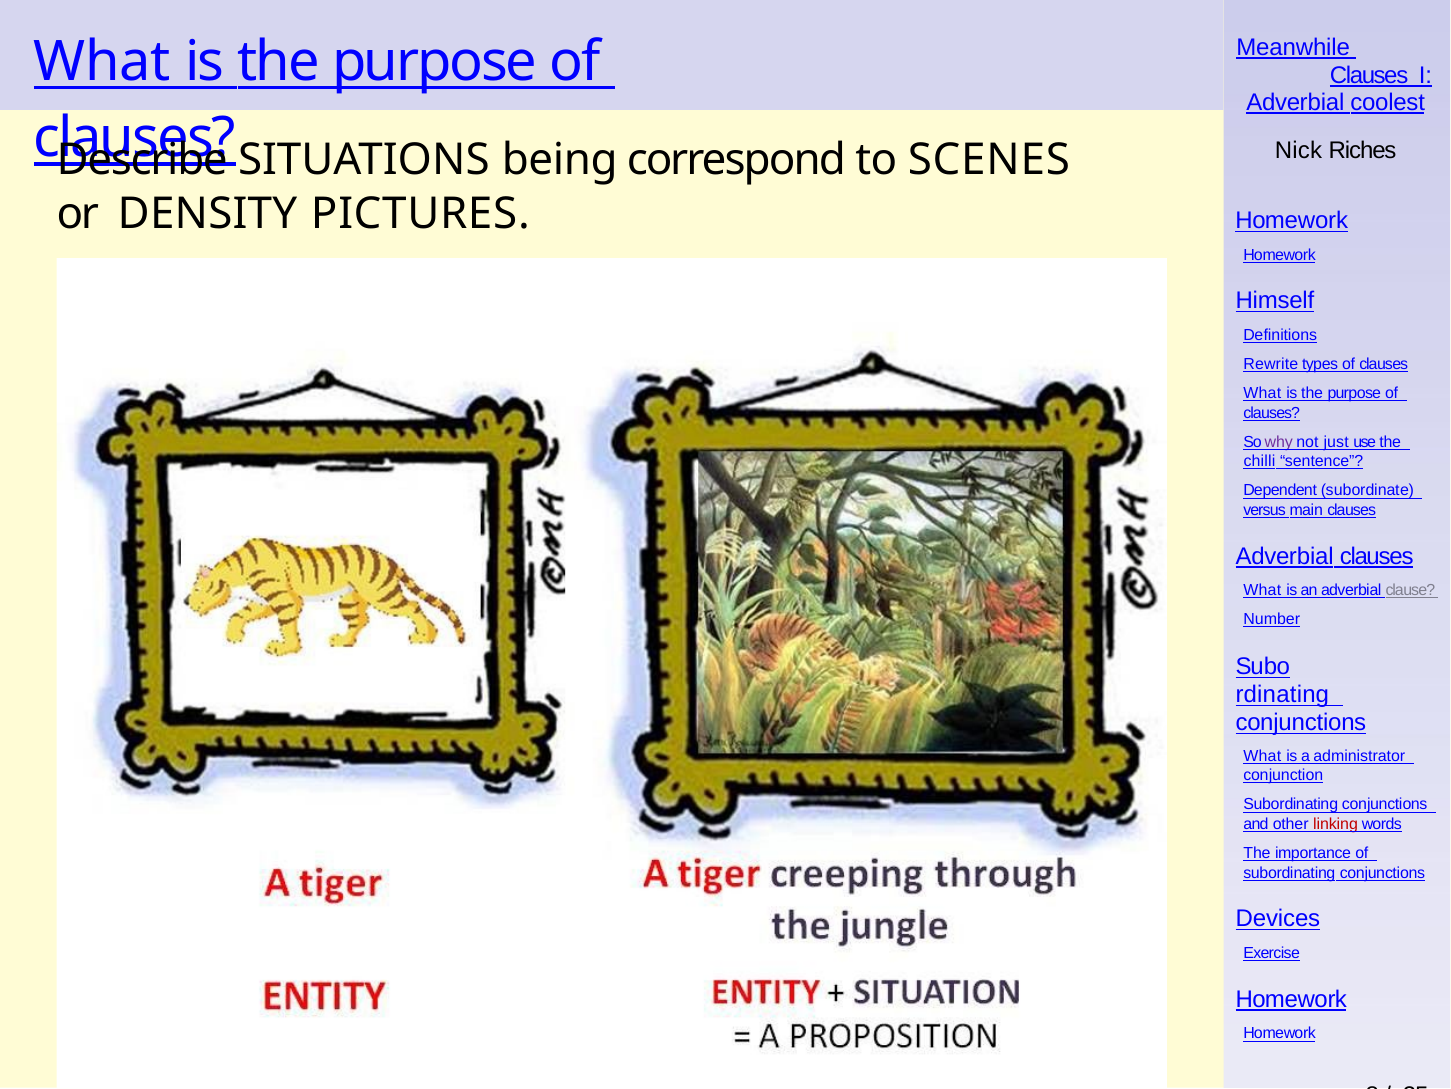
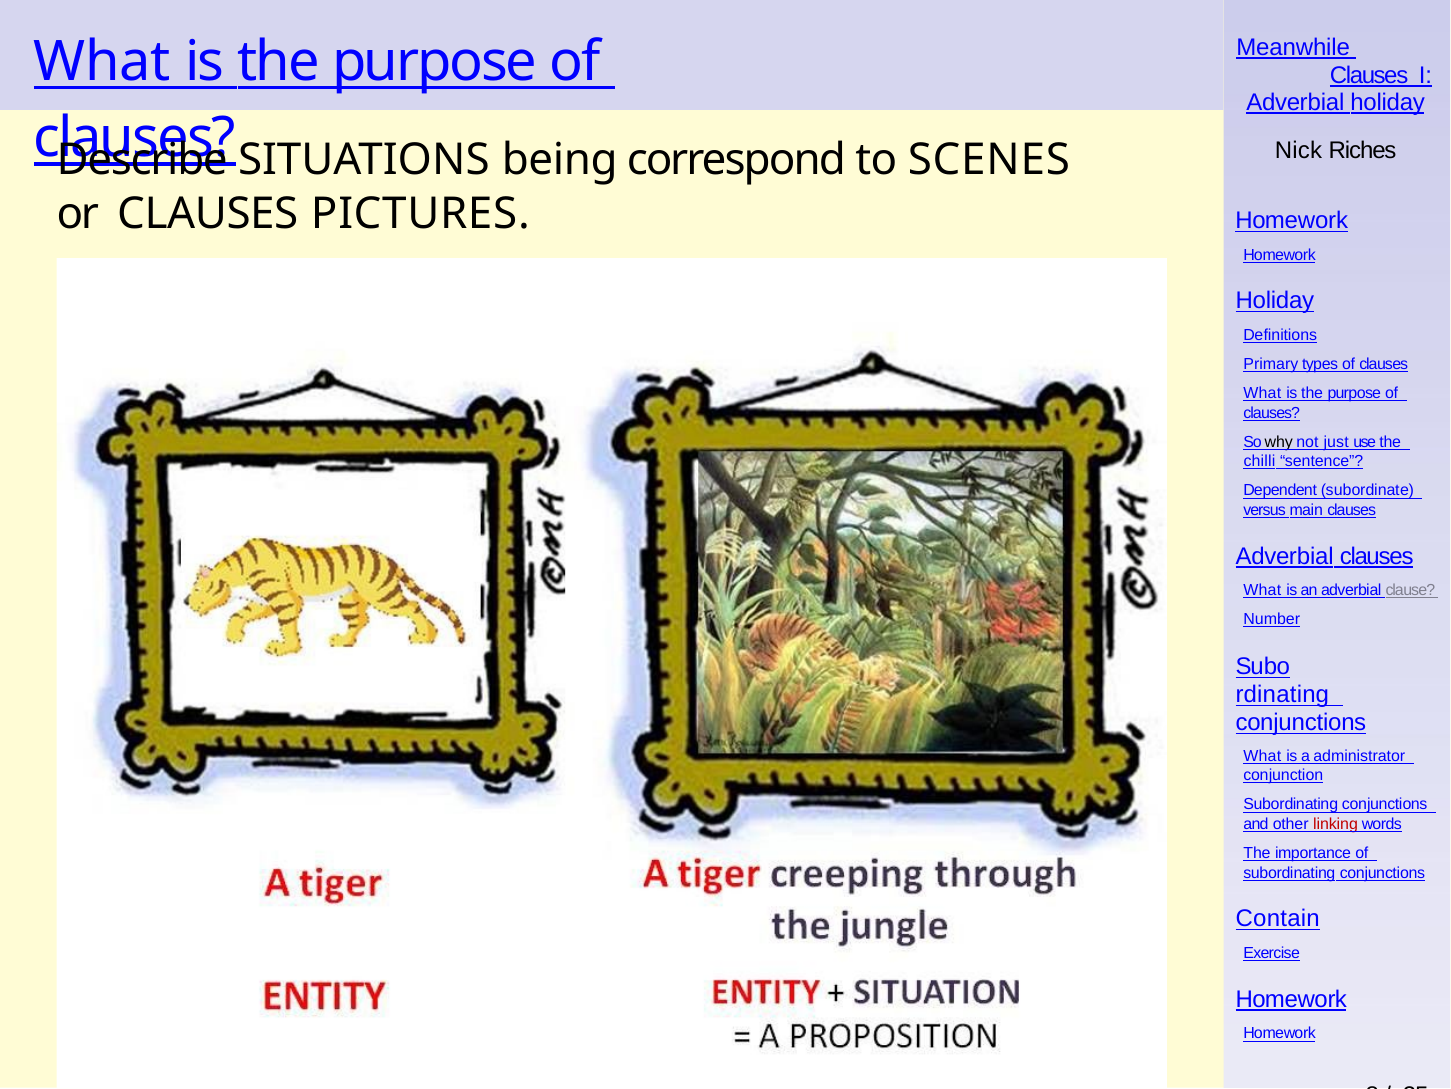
Adverbial coolest: coolest -> holiday
or DENSITY: DENSITY -> CLAUSES
Himself at (1275, 301): Himself -> Holiday
Rewrite: Rewrite -> Primary
why colour: purple -> black
Devices: Devices -> Contain
